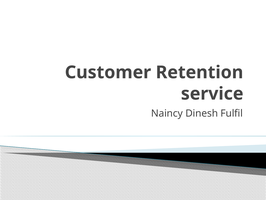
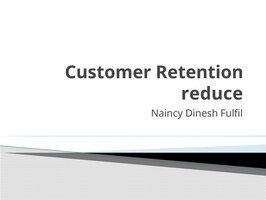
service: service -> reduce
